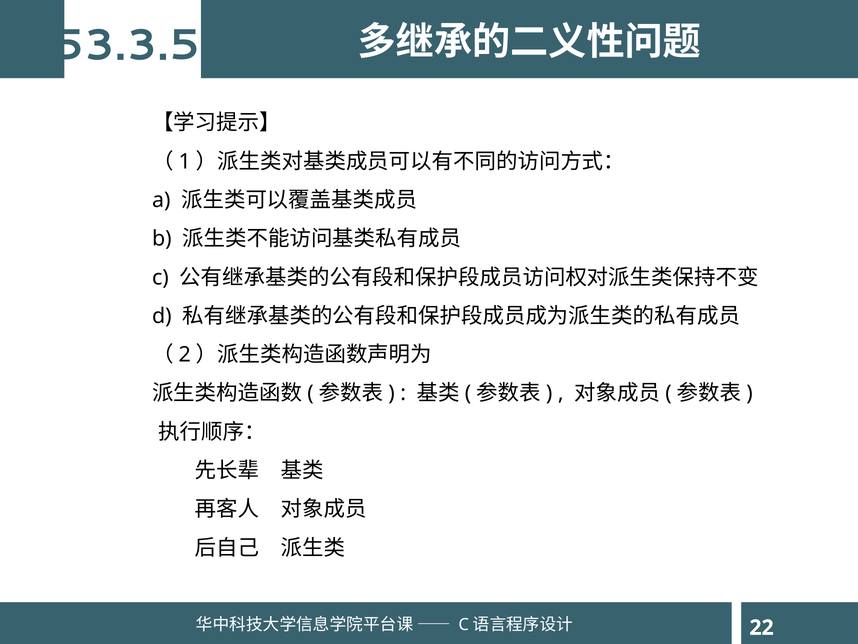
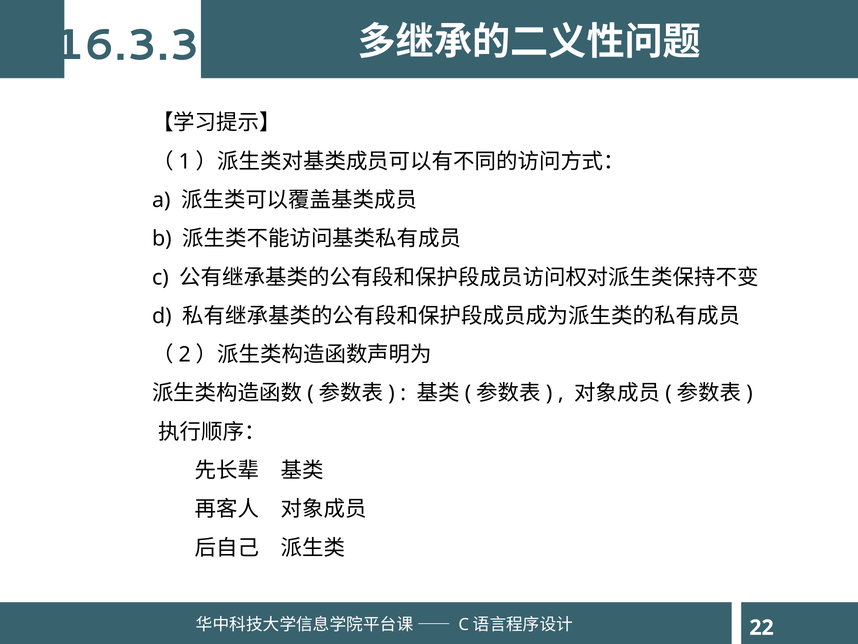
53.3.5: 53.3.5 -> 16.3.3
